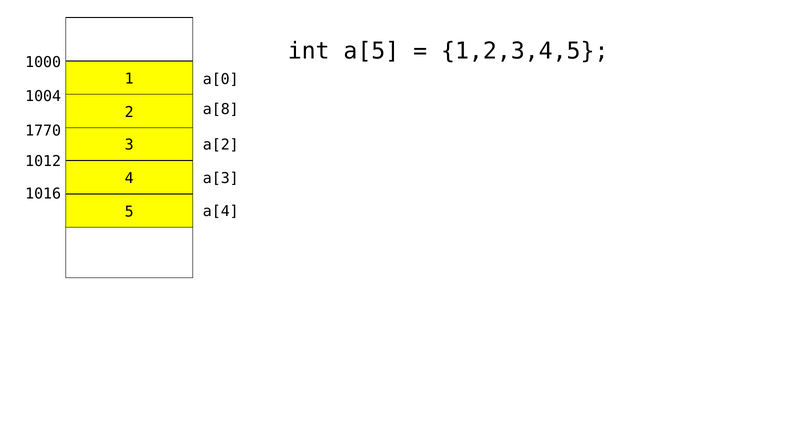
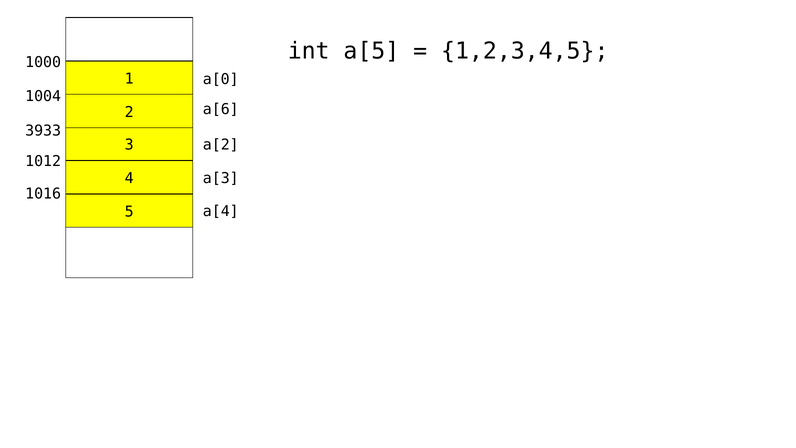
a[8: a[8 -> a[6
1770: 1770 -> 3933
